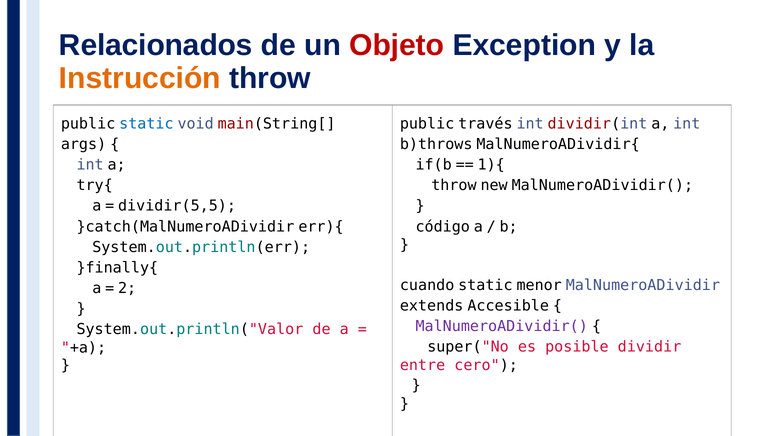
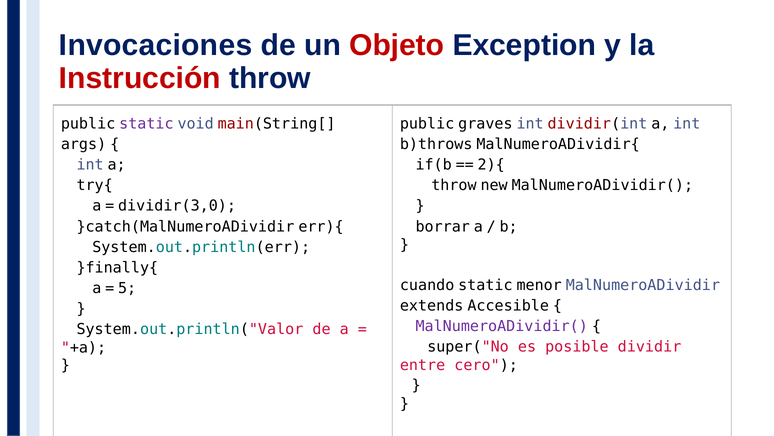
Relacionados: Relacionados -> Invocaciones
Instrucción colour: orange -> red
static at (146, 124) colour: blue -> purple
través: través -> graves
1){: 1){ -> 2){
dividir(5,5: dividir(5,5 -> dividir(3,0
código: código -> borrar
2: 2 -> 5
